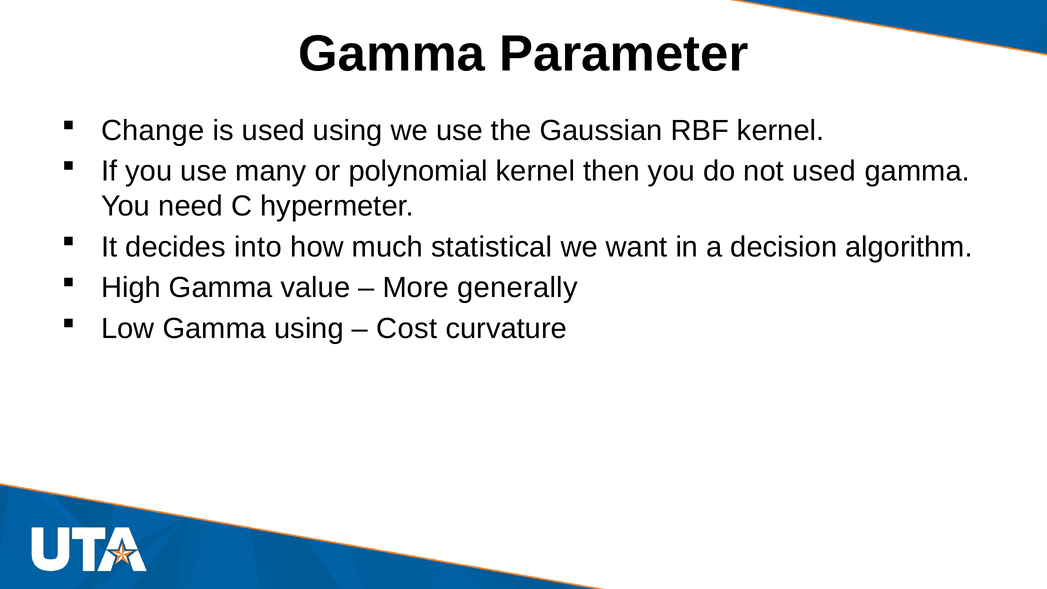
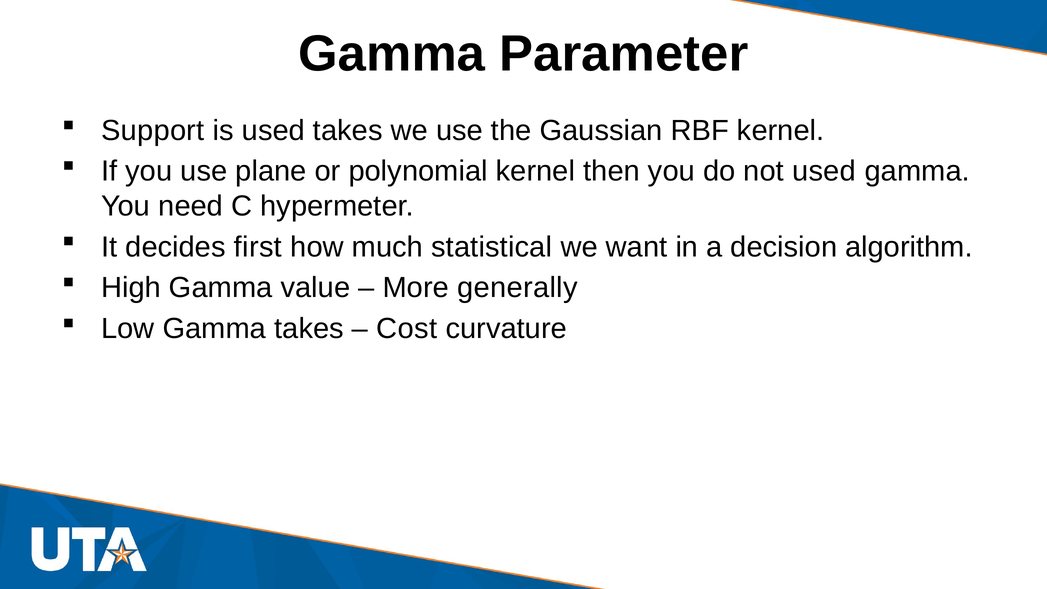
Change: Change -> Support
used using: using -> takes
many: many -> plane
into: into -> first
Gamma using: using -> takes
